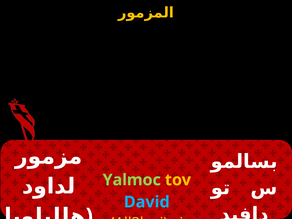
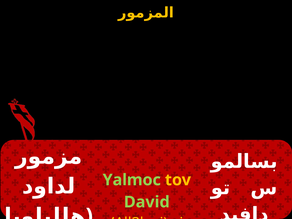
David colour: light blue -> light green
